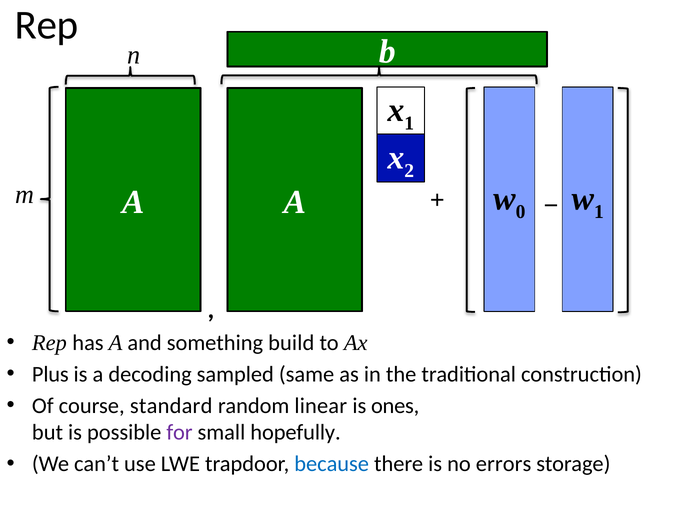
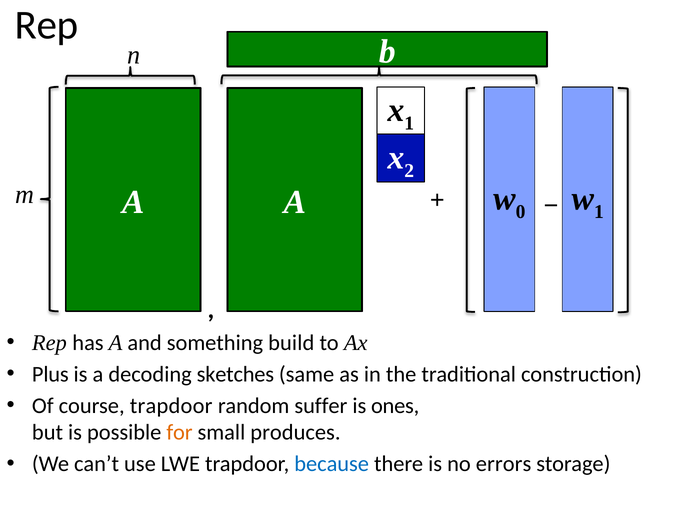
sampled: sampled -> sketches
course standard: standard -> trapdoor
linear: linear -> suffer
for colour: purple -> orange
hopefully: hopefully -> produces
